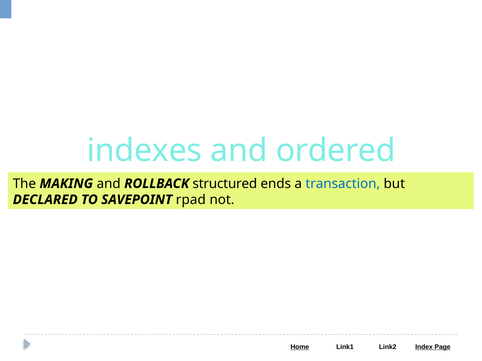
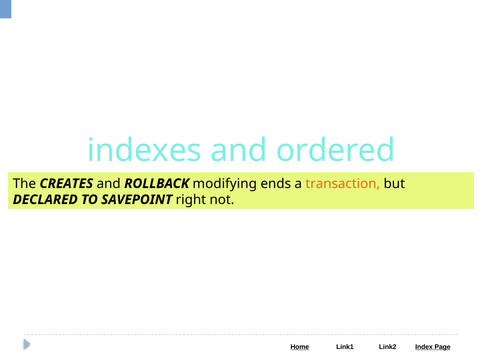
MAKING: MAKING -> CREATES
structured: structured -> modifying
transaction colour: blue -> orange
rpad: rpad -> right
